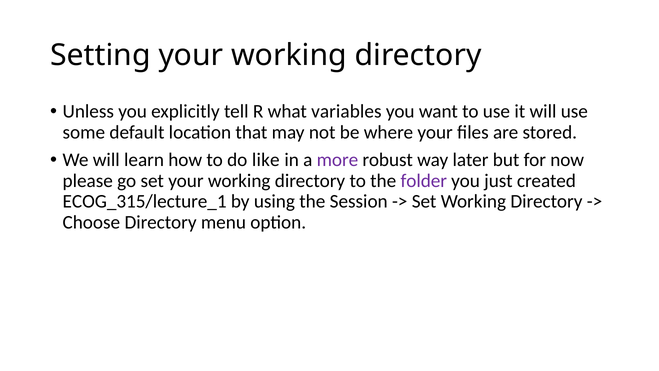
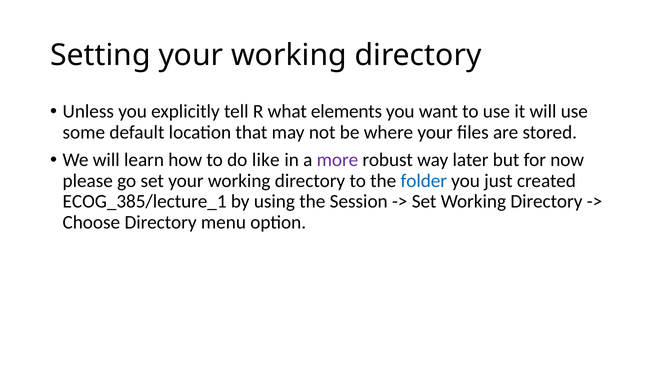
variables: variables -> elements
folder colour: purple -> blue
ECOG_315/lecture_1: ECOG_315/lecture_1 -> ECOG_385/lecture_1
